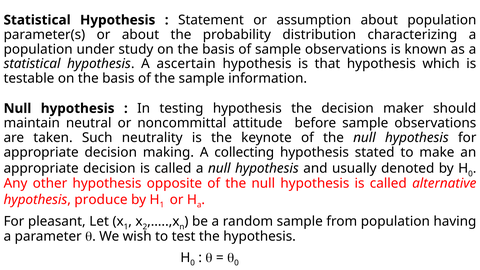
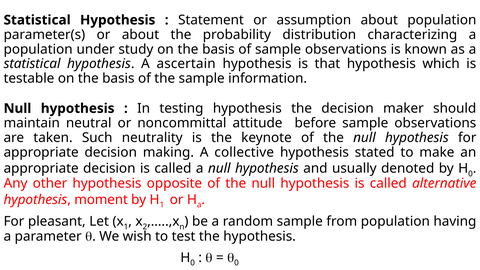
collecting: collecting -> collective
produce: produce -> moment
